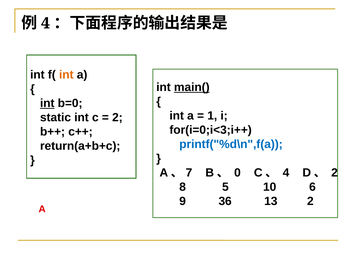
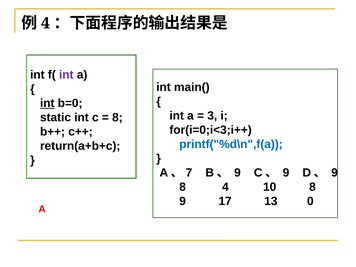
int at (66, 75) colour: orange -> purple
main( underline: present -> none
1: 1 -> 3
2 at (117, 117): 2 -> 8
B、 0: 0 -> 9
C、 4: 4 -> 9
D、 2: 2 -> 9
8 5: 5 -> 4
10 6: 6 -> 8
36: 36 -> 17
13 2: 2 -> 0
